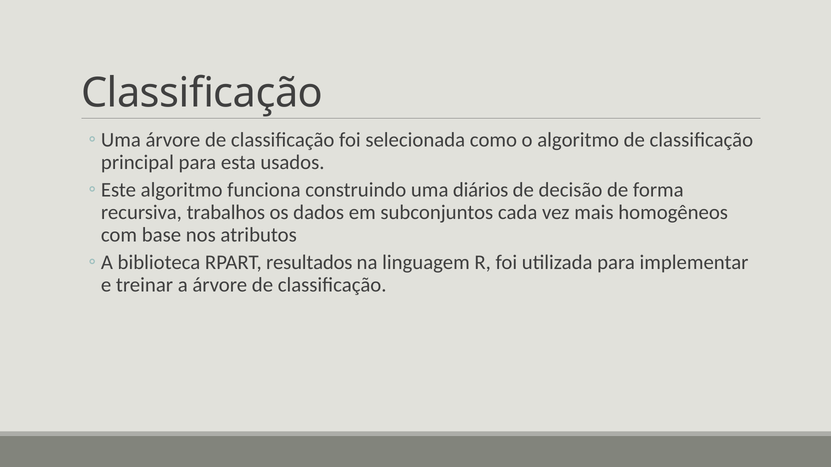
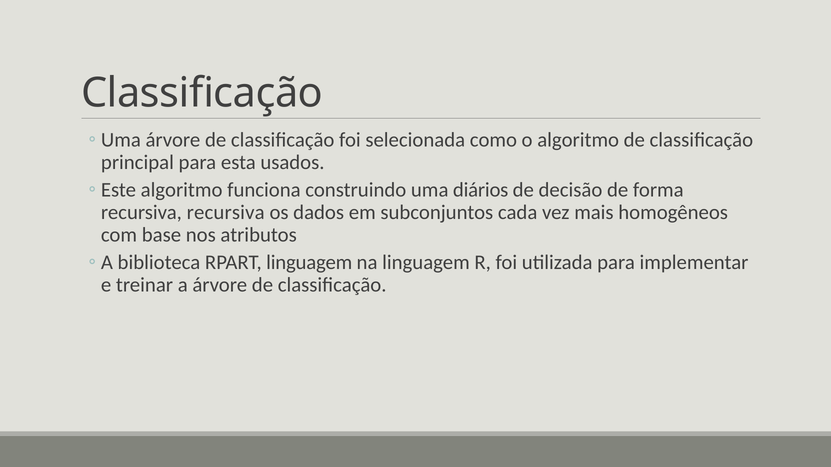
recursiva trabalhos: trabalhos -> recursiva
RPART resultados: resultados -> linguagem
